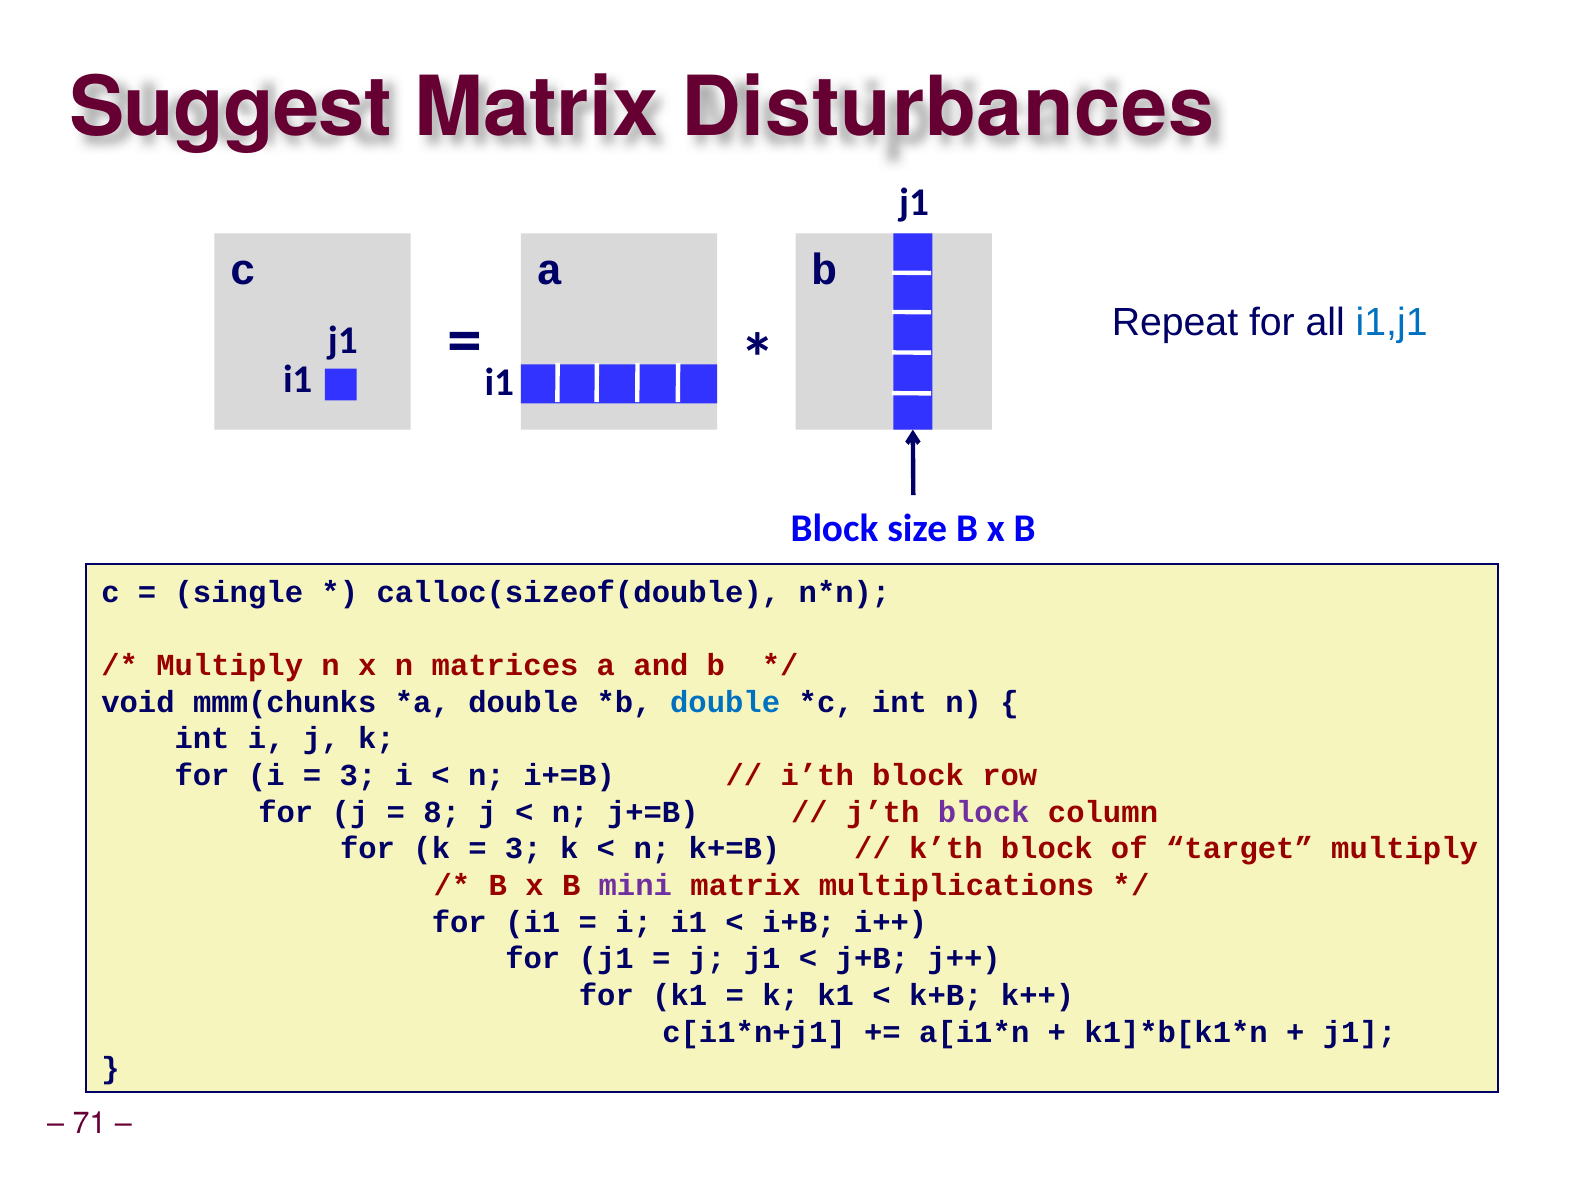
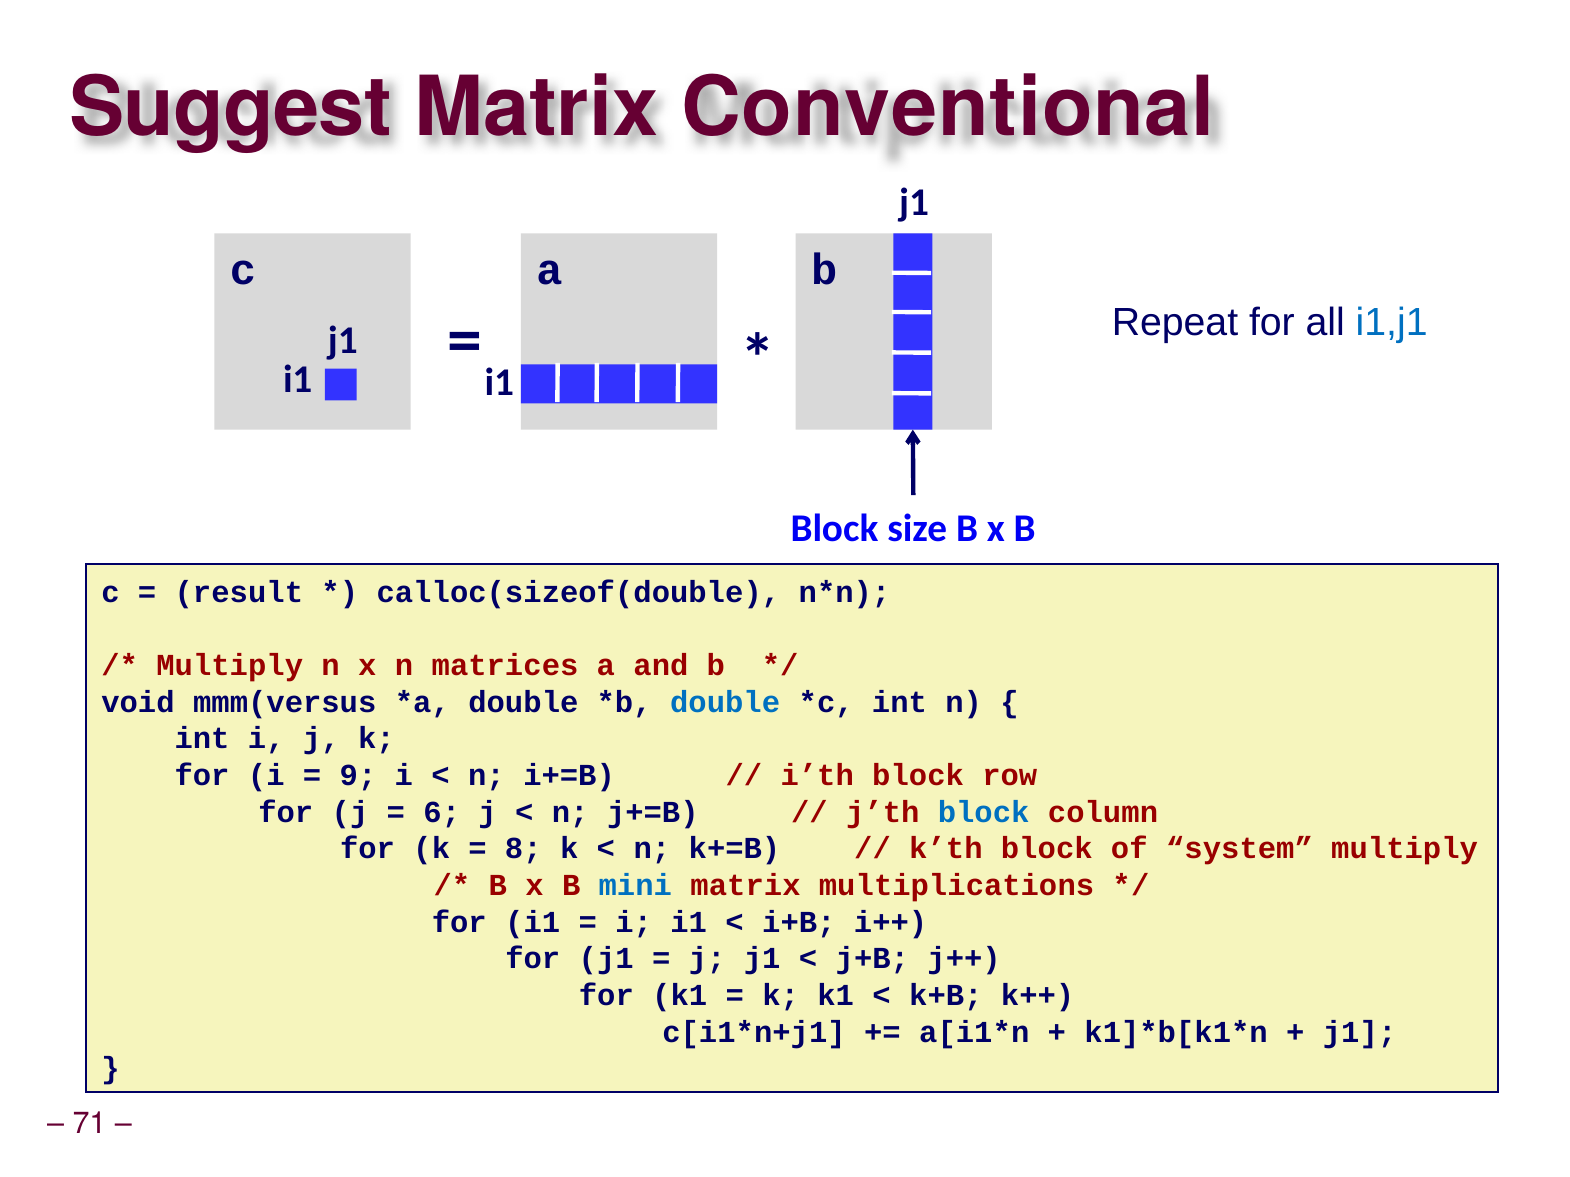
Disturbances: Disturbances -> Conventional
single: single -> result
mmm(chunks: mmm(chunks -> mmm(versus
3 at (358, 776): 3 -> 9
8: 8 -> 6
block at (984, 812) colour: purple -> blue
3 at (523, 849): 3 -> 8
target: target -> system
mini colour: purple -> blue
